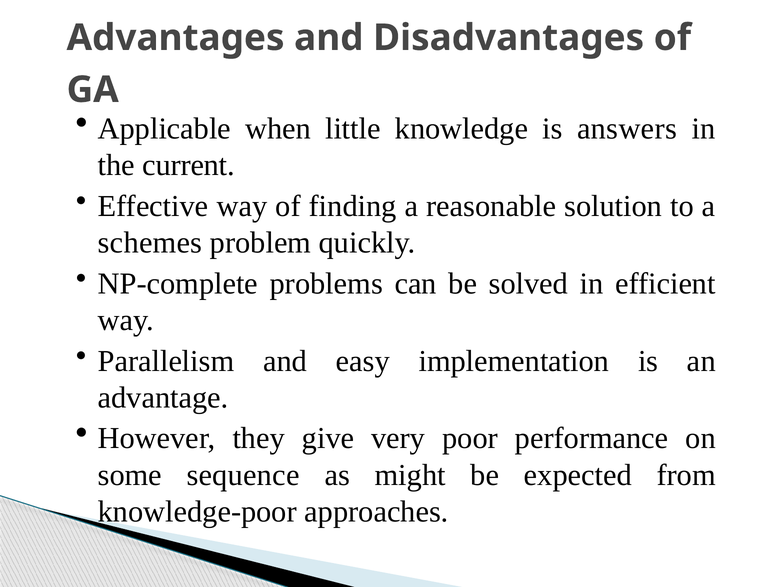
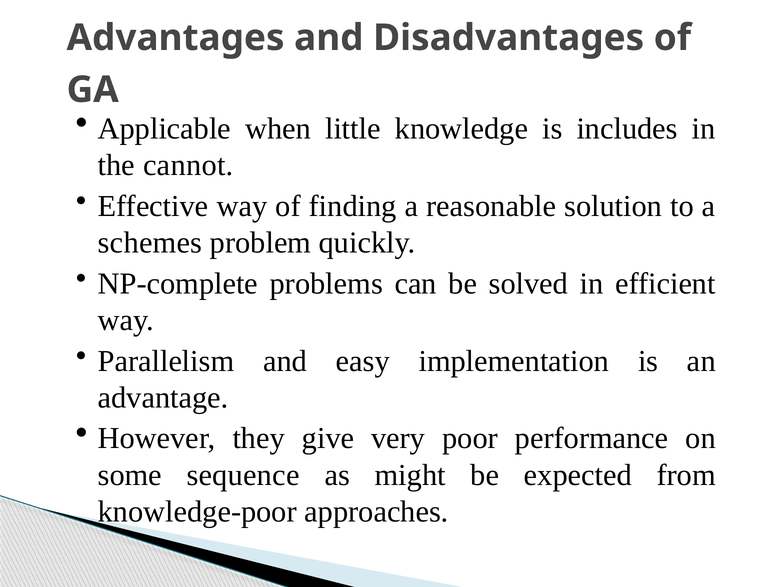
answers: answers -> includes
current: current -> cannot
